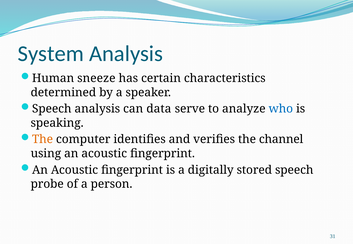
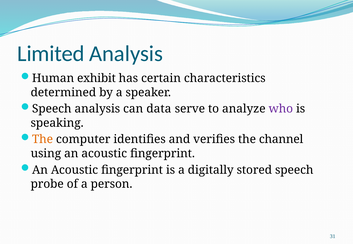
System: System -> Limited
sneeze: sneeze -> exhibit
who colour: blue -> purple
